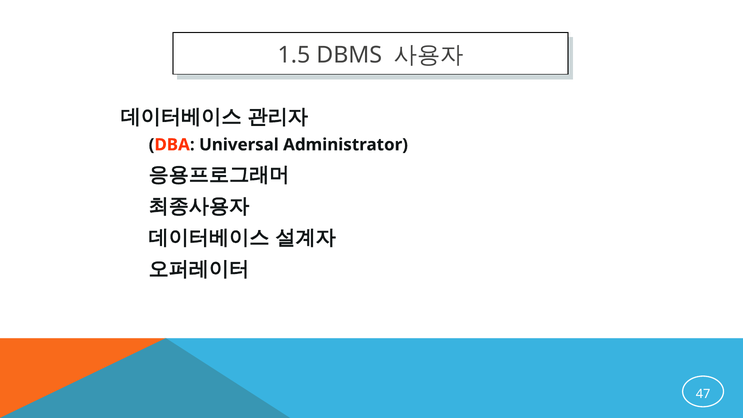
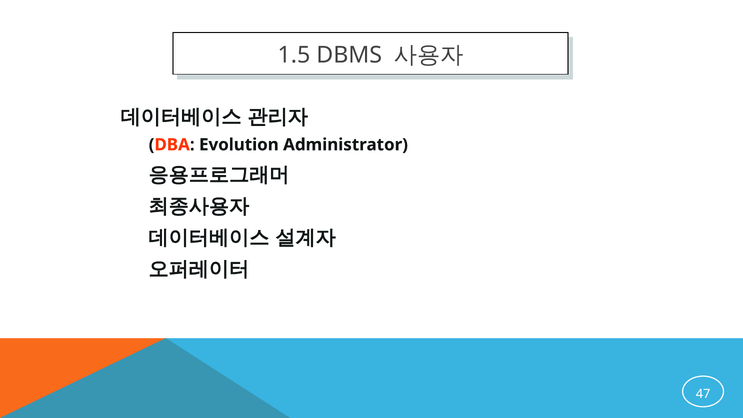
Universal: Universal -> Evolution
